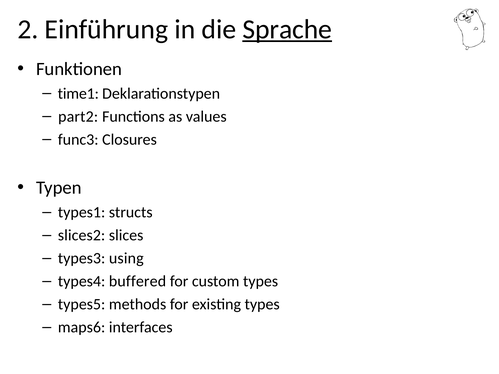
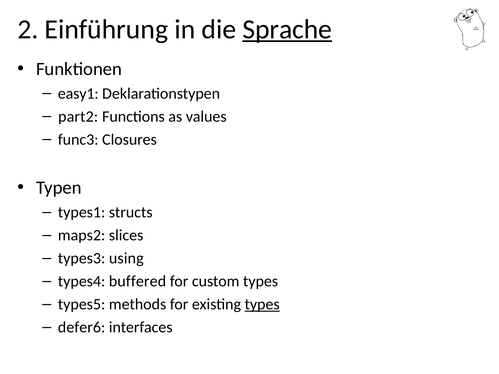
time1: time1 -> easy1
slices2: slices2 -> maps2
types at (262, 304) underline: none -> present
maps6: maps6 -> defer6
